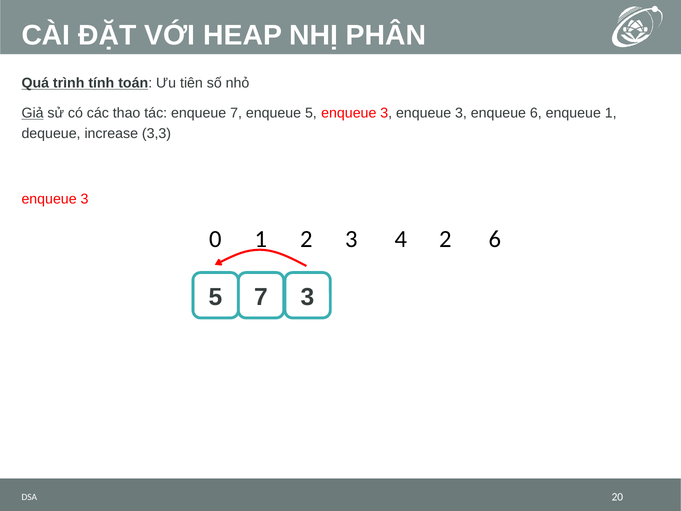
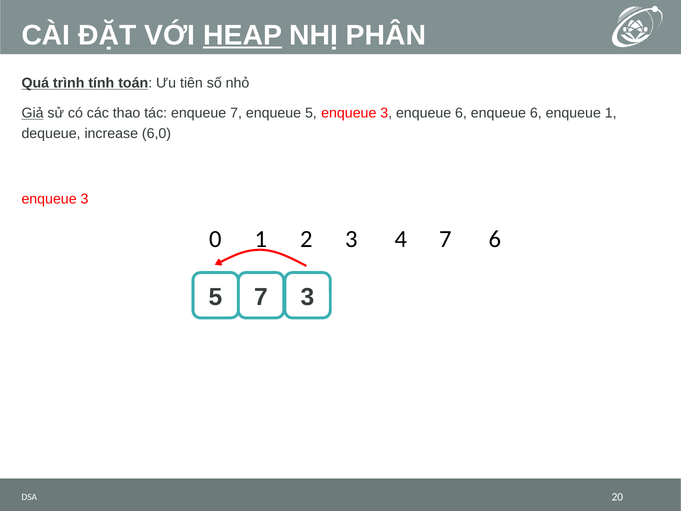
HEAP underline: none -> present
3 enqueue 3: 3 -> 6
3,3: 3,3 -> 6,0
4 2: 2 -> 7
